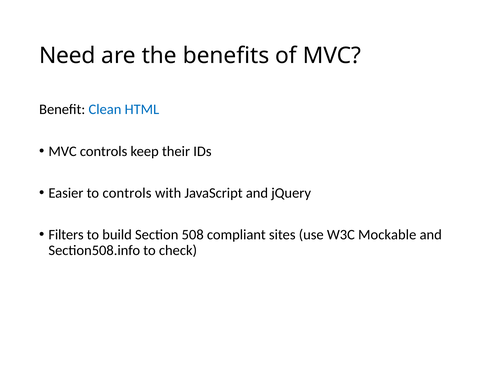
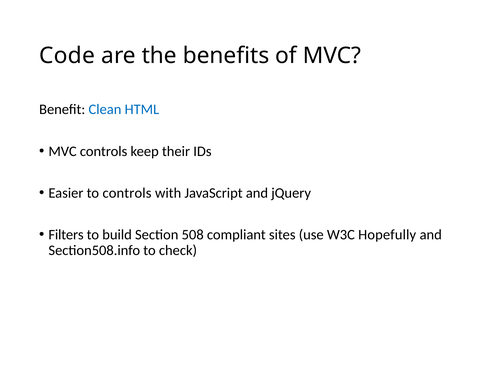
Need: Need -> Code
Mockable: Mockable -> Hopefully
